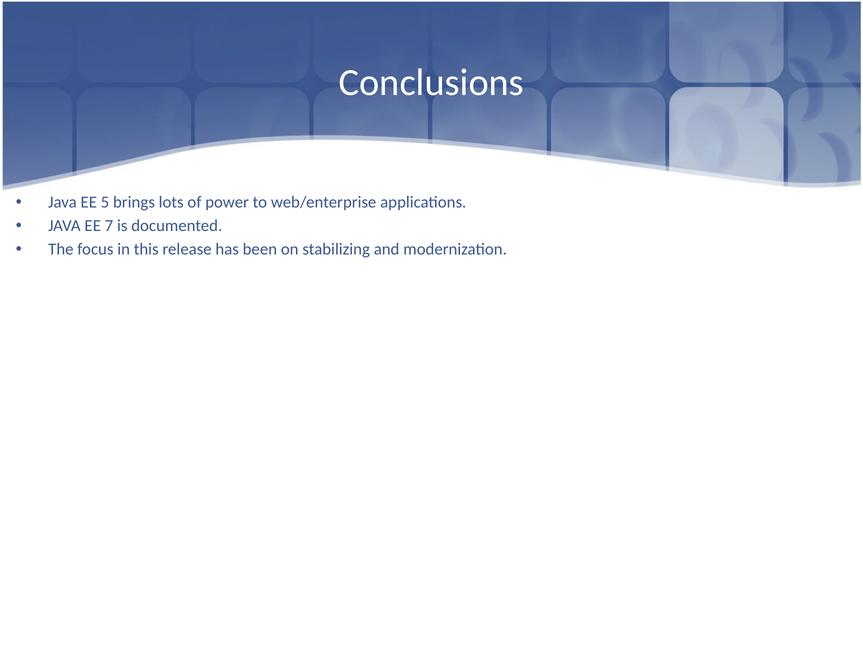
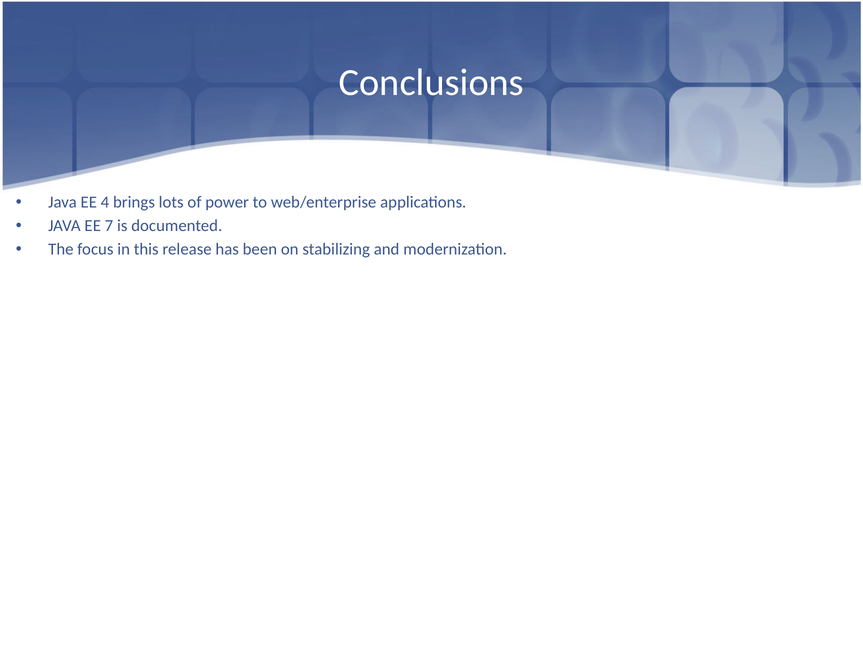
5: 5 -> 4
